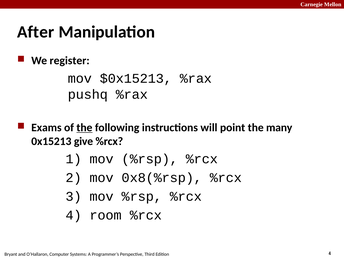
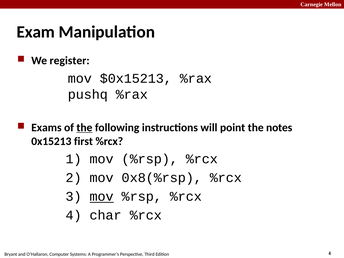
After: After -> Exam
many: many -> notes
give: give -> first
mov at (102, 197) underline: none -> present
room: room -> char
